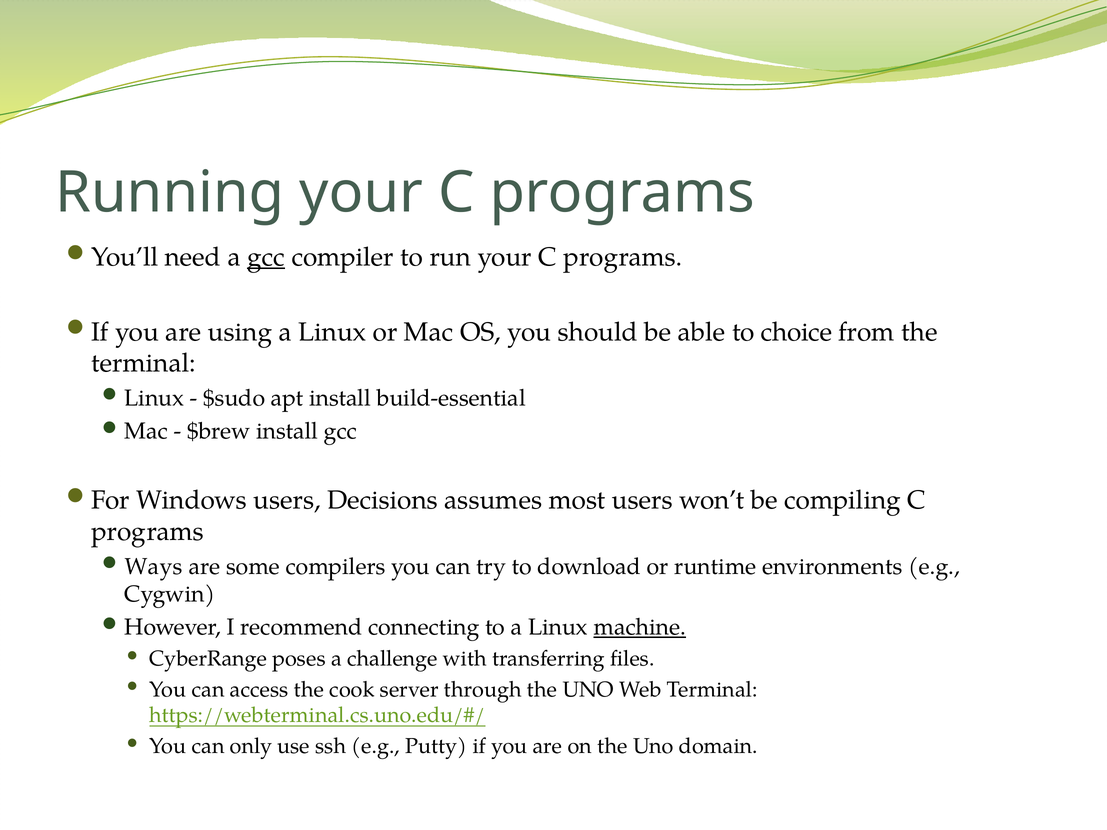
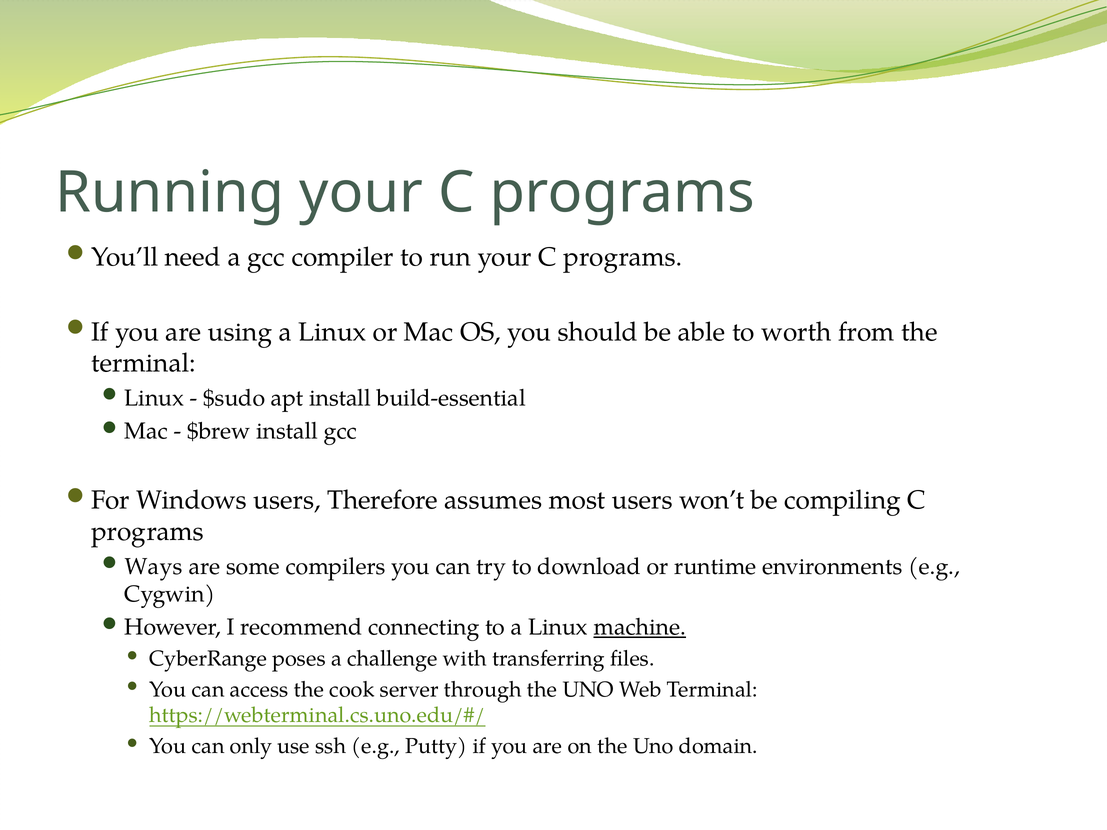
gcc at (266, 257) underline: present -> none
choice: choice -> worth
Decisions: Decisions -> Therefore
